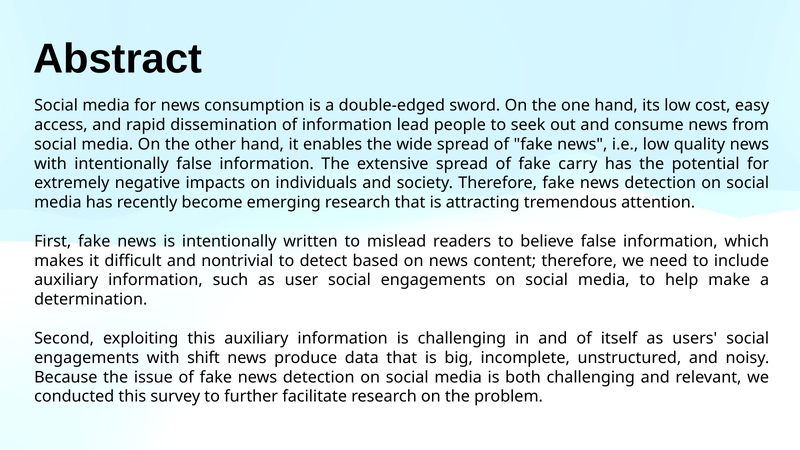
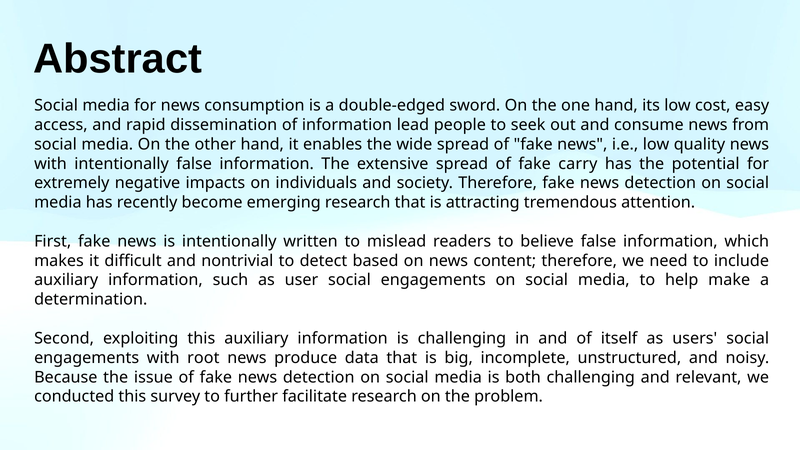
shift: shift -> root
